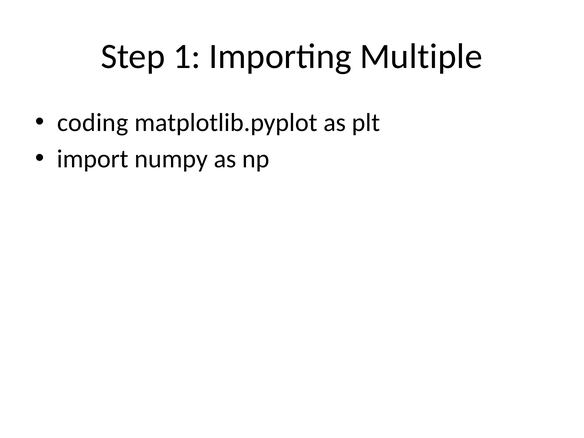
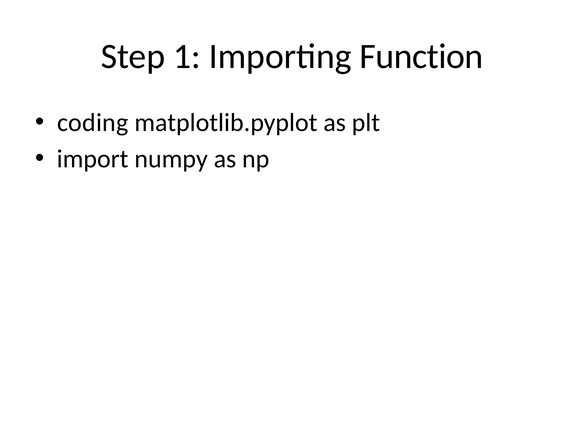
Multiple: Multiple -> Function
